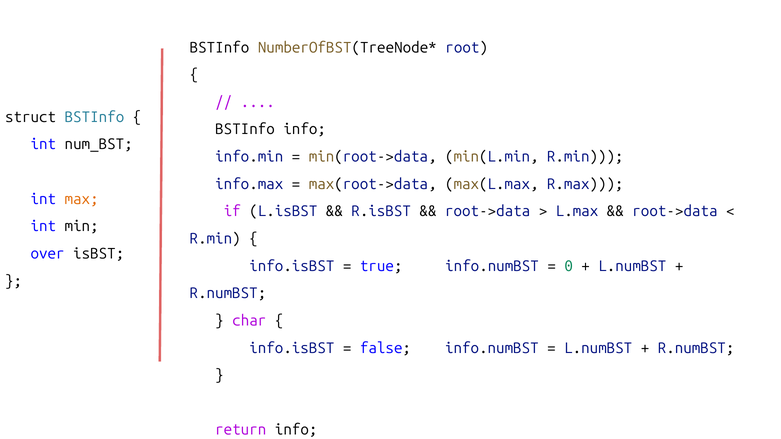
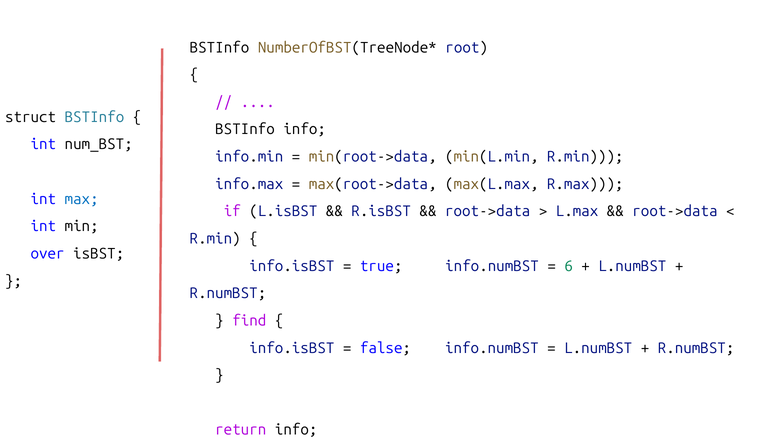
max colour: orange -> blue
0: 0 -> 6
char: char -> find
